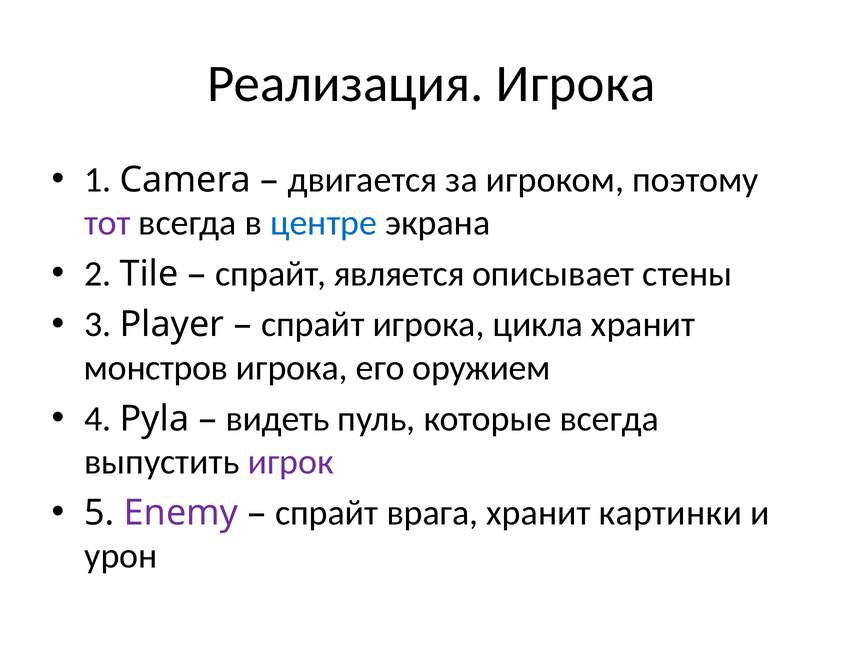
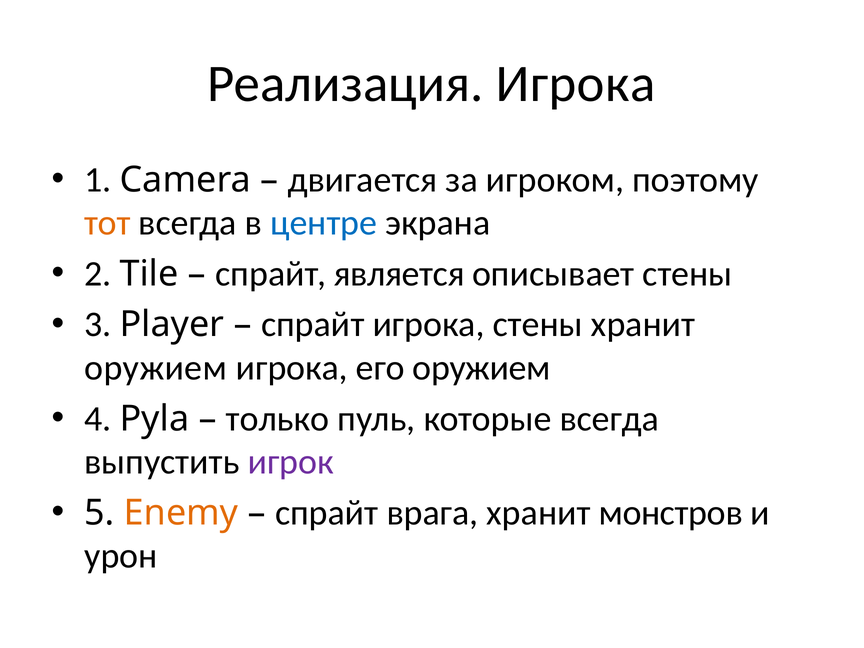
тот colour: purple -> orange
игрока цикла: цикла -> стены
монстров at (156, 368): монстров -> оружием
видеть: видеть -> только
Enemy colour: purple -> orange
картинки: картинки -> монстров
